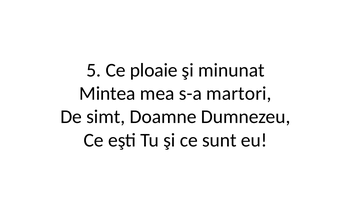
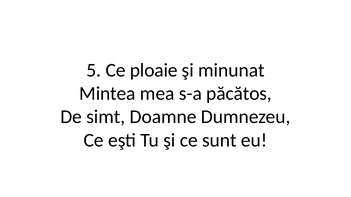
martori: martori -> păcătos
